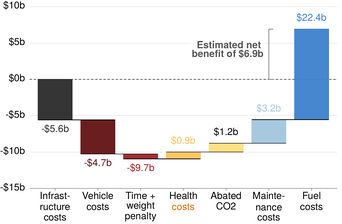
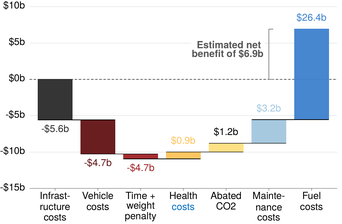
$22.4b: $22.4b -> $26.4b
-$9.7b at (141, 168): -$9.7b -> -$4.7b
costs at (183, 207) colour: orange -> blue
